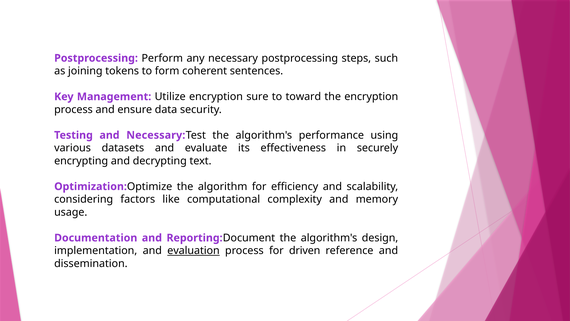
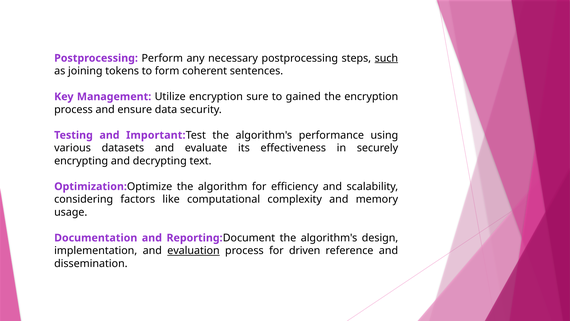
such underline: none -> present
toward: toward -> gained
and Necessary: Necessary -> Important
